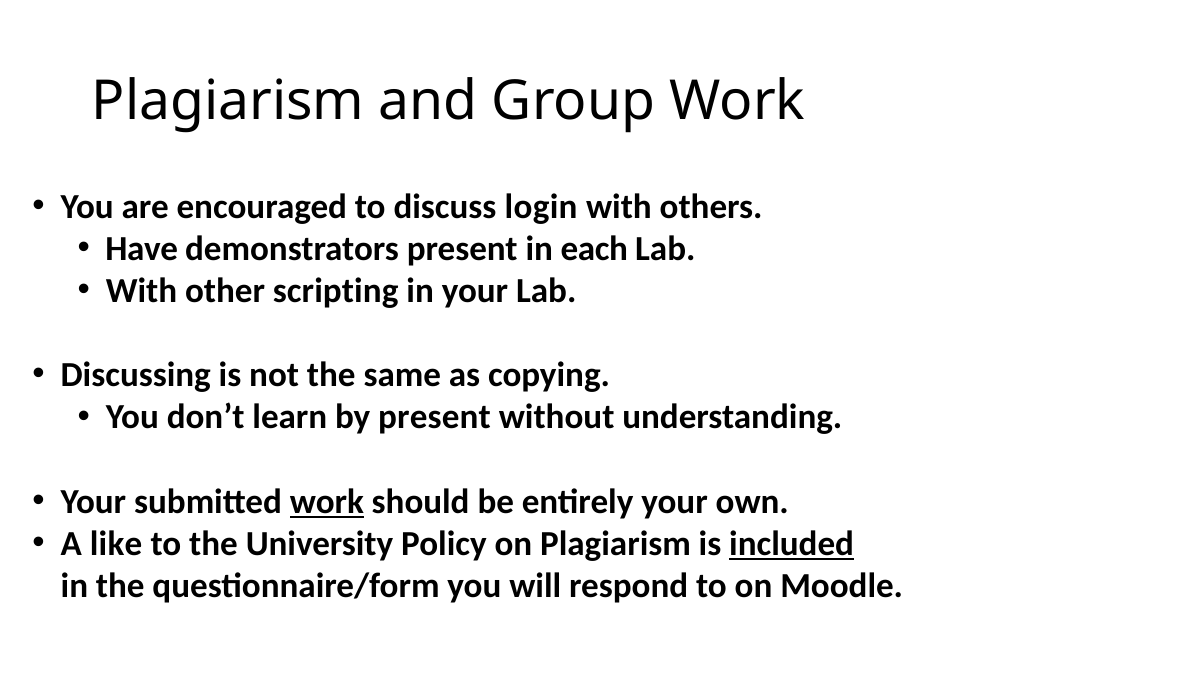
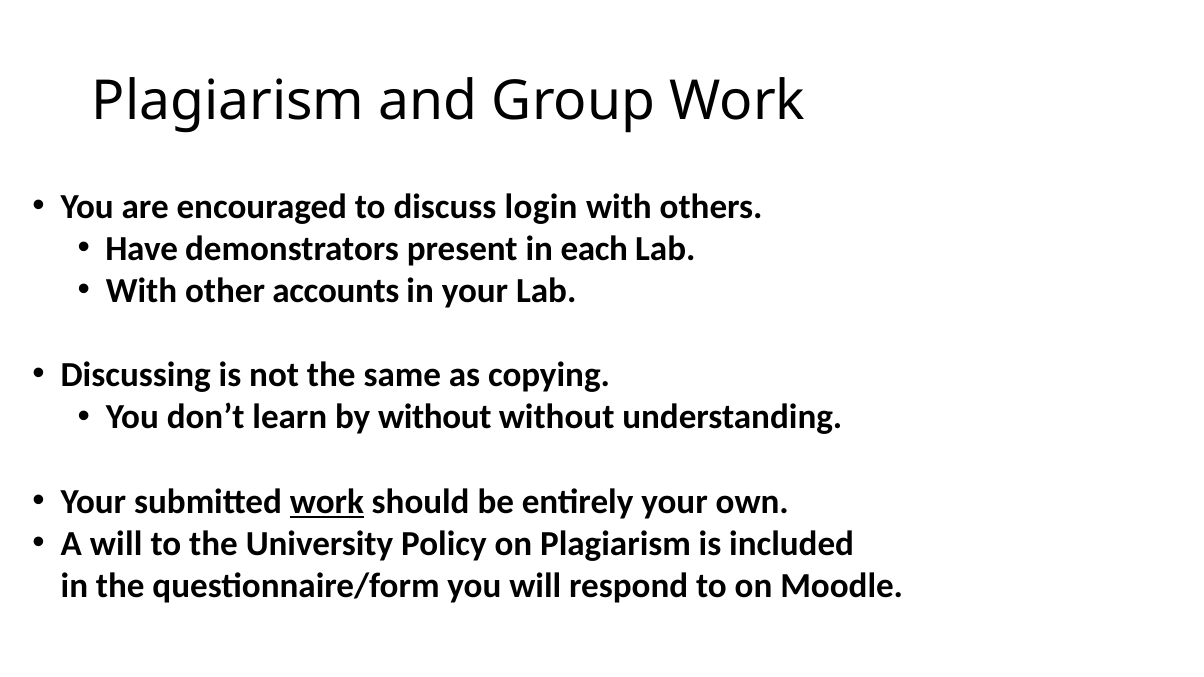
scripting: scripting -> accounts
by present: present -> without
A like: like -> will
included underline: present -> none
